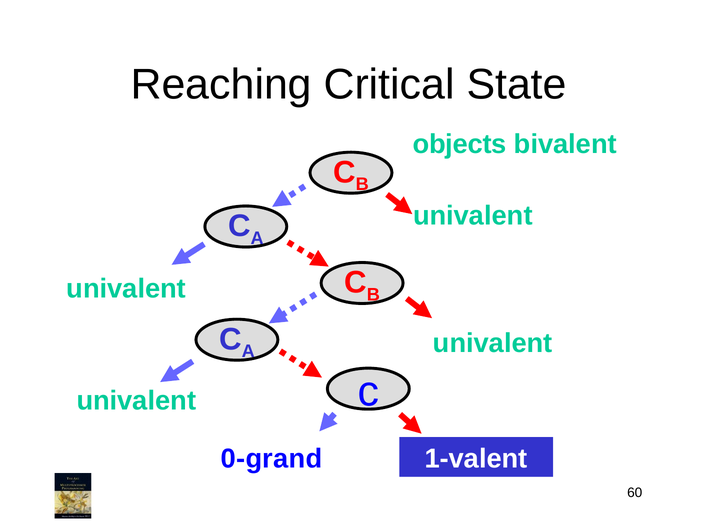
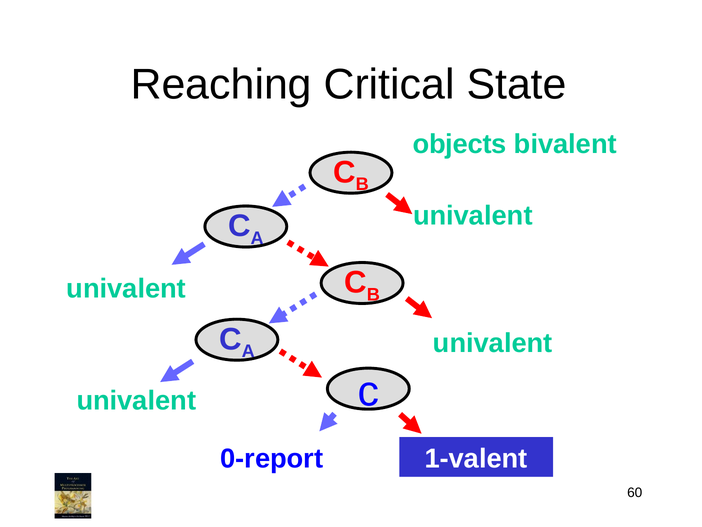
0-grand: 0-grand -> 0-report
